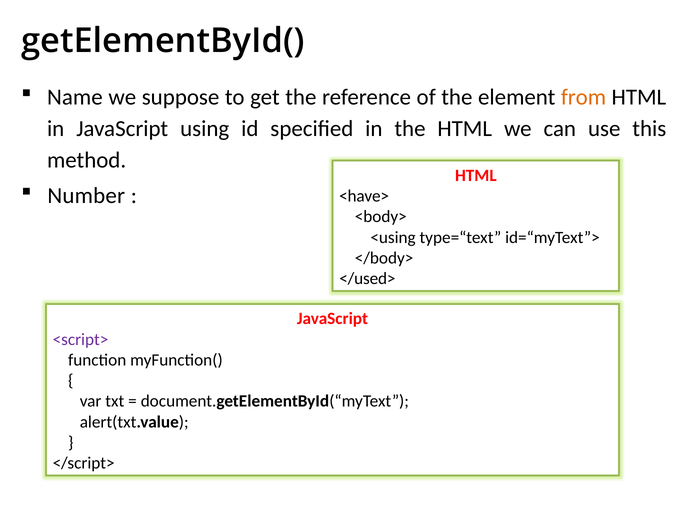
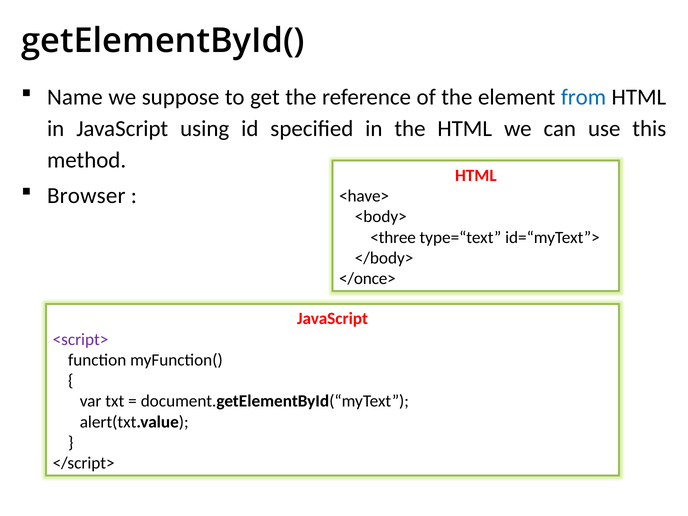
from colour: orange -> blue
Number: Number -> Browser
<using: <using -> <three
</used>: </used> -> </once>
